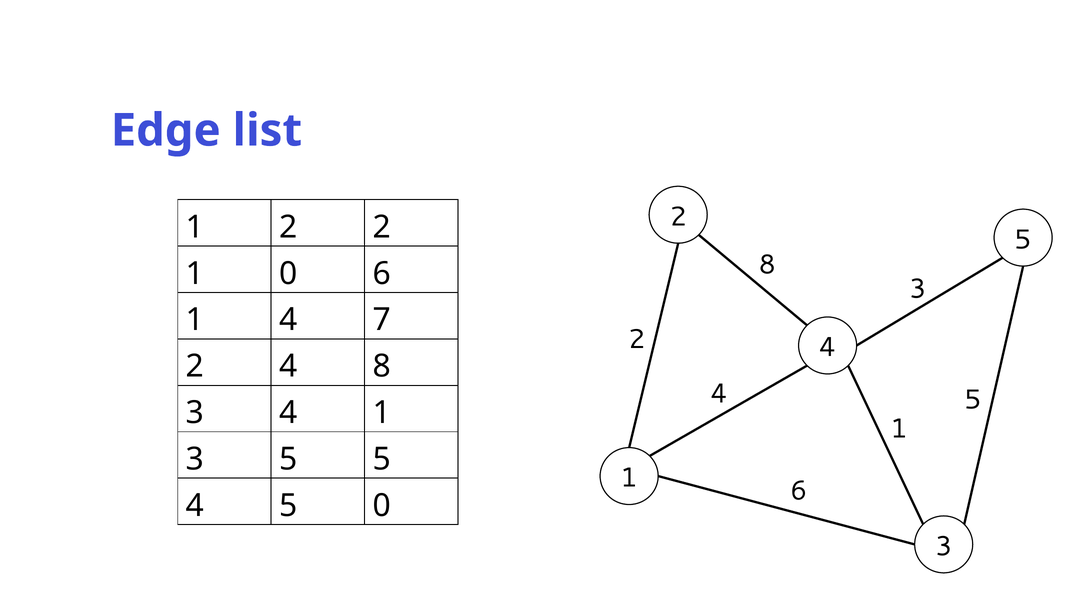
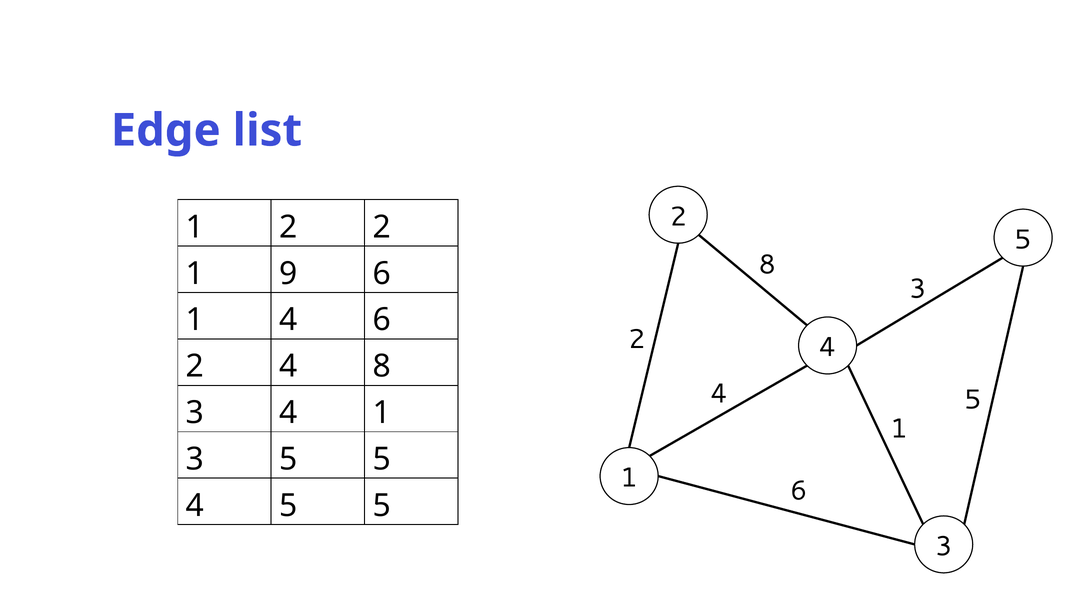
1 0: 0 -> 9
1 4 7: 7 -> 6
4 5 0: 0 -> 5
